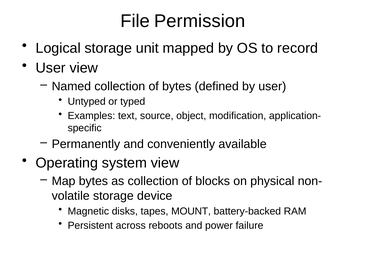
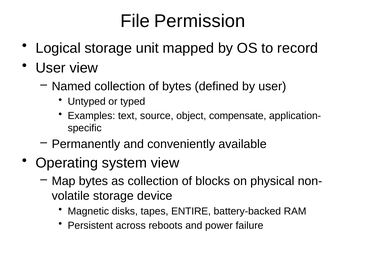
modification: modification -> compensate
MOUNT: MOUNT -> ENTIRE
